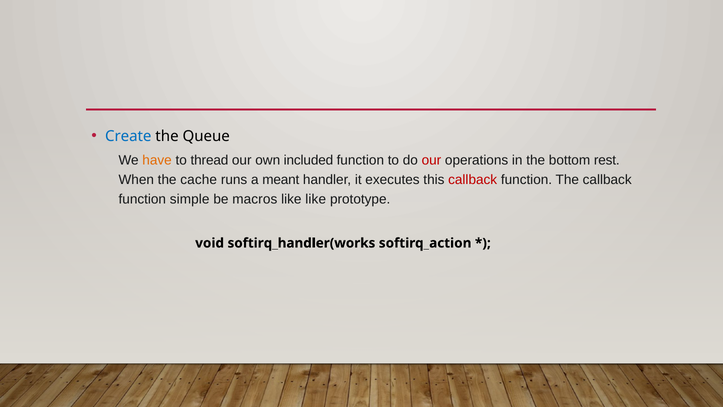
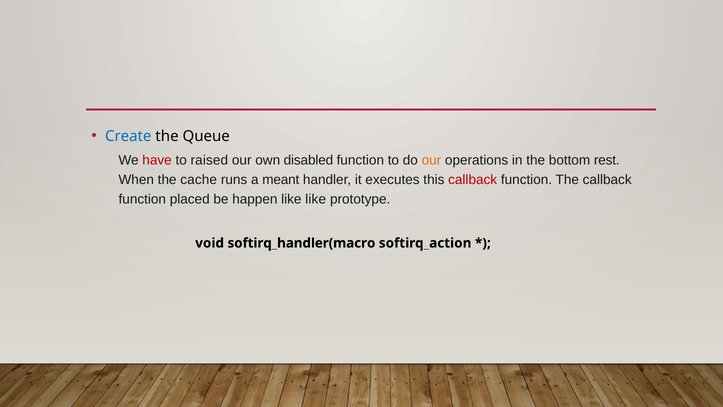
have colour: orange -> red
thread: thread -> raised
included: included -> disabled
our at (431, 160) colour: red -> orange
simple: simple -> placed
macros: macros -> happen
softirq_handler(works: softirq_handler(works -> softirq_handler(macro
